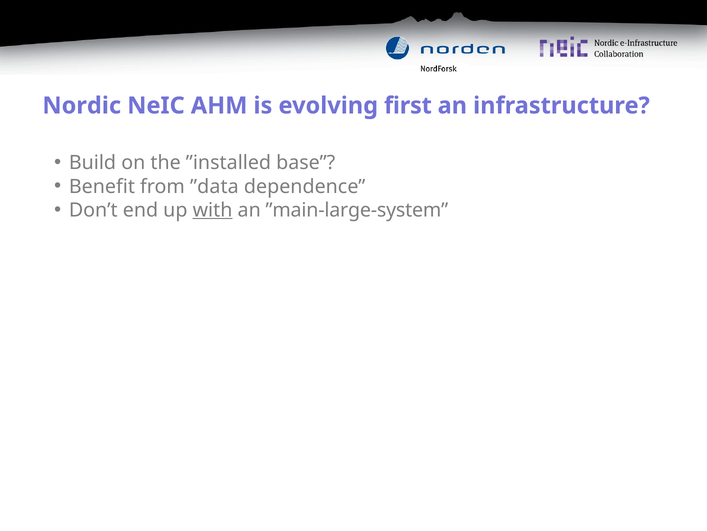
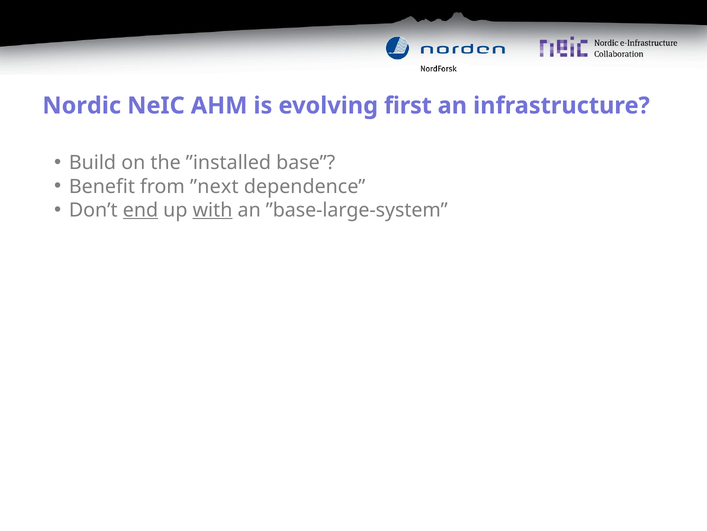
”data: ”data -> ”next
end underline: none -> present
”main-large-system: ”main-large-system -> ”base-large-system
